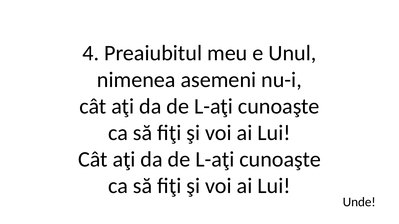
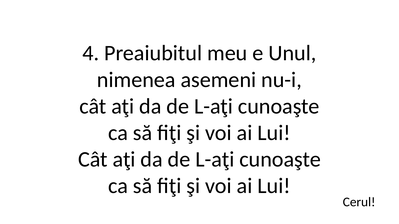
Unde: Unde -> Cerul
